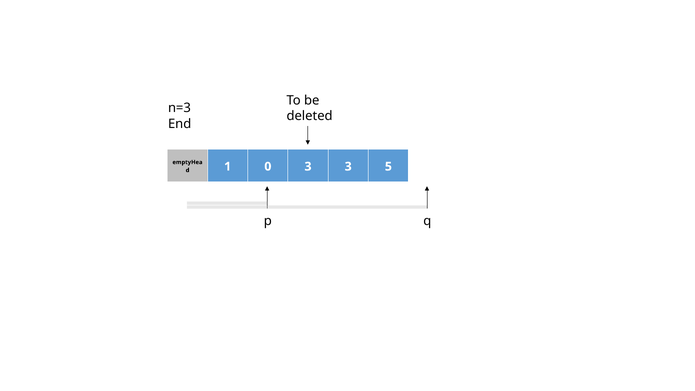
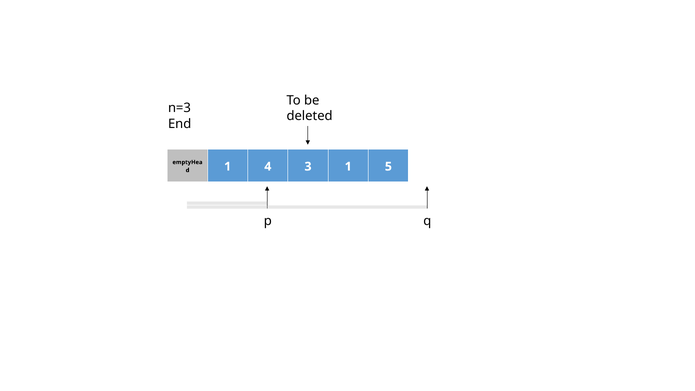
0: 0 -> 4
3 3: 3 -> 1
